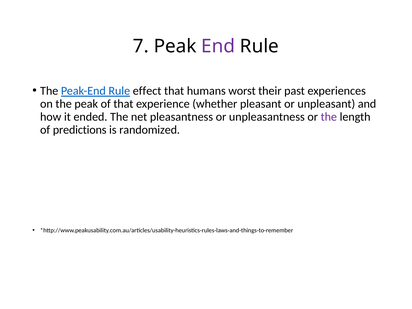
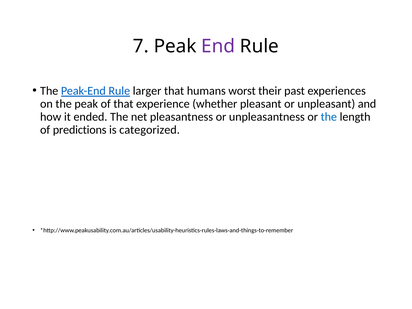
effect: effect -> larger
the at (329, 117) colour: purple -> blue
randomized: randomized -> categorized
